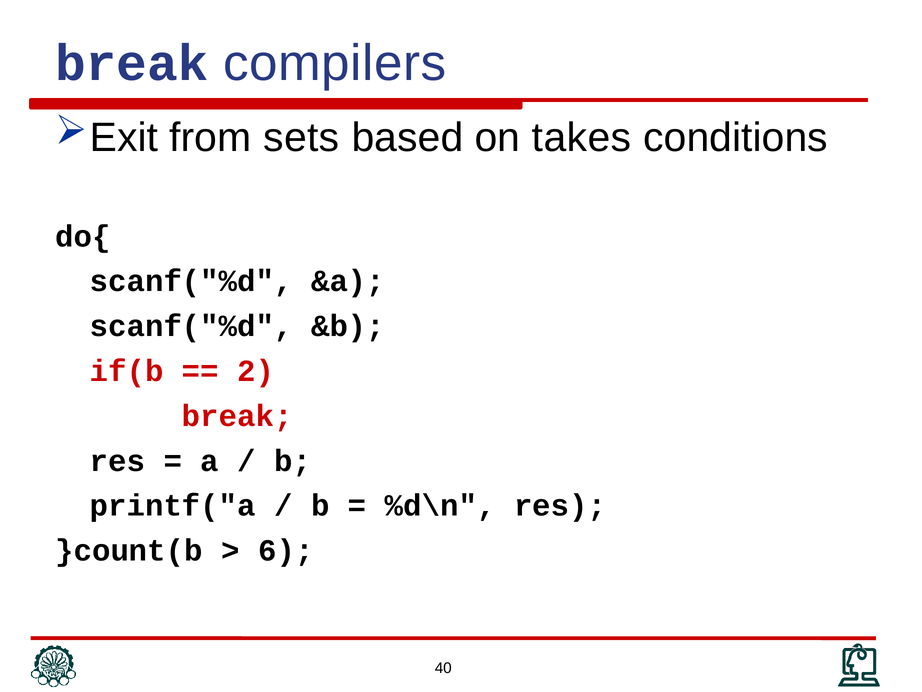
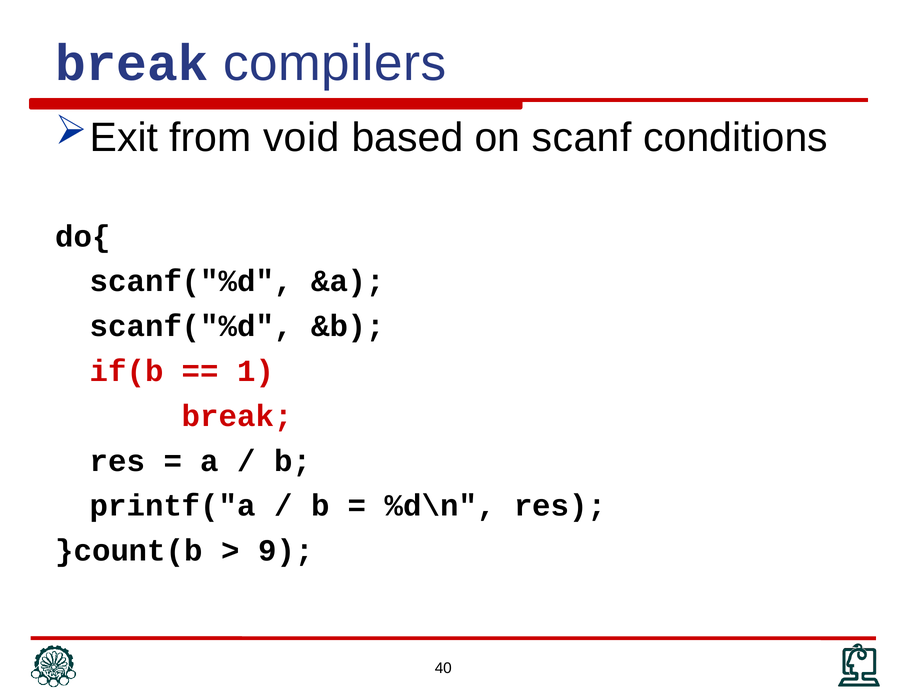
sets: sets -> void
takes: takes -> scanf
2: 2 -> 1
6: 6 -> 9
